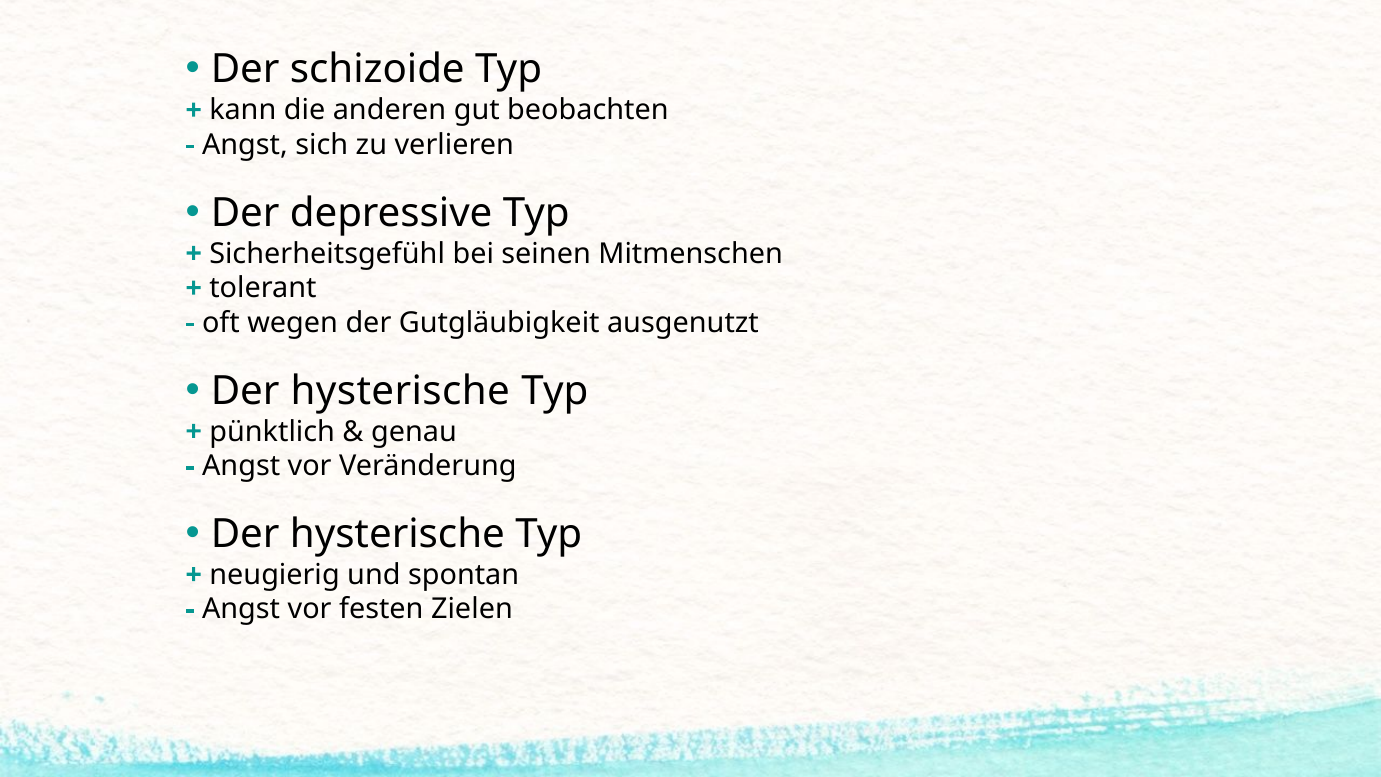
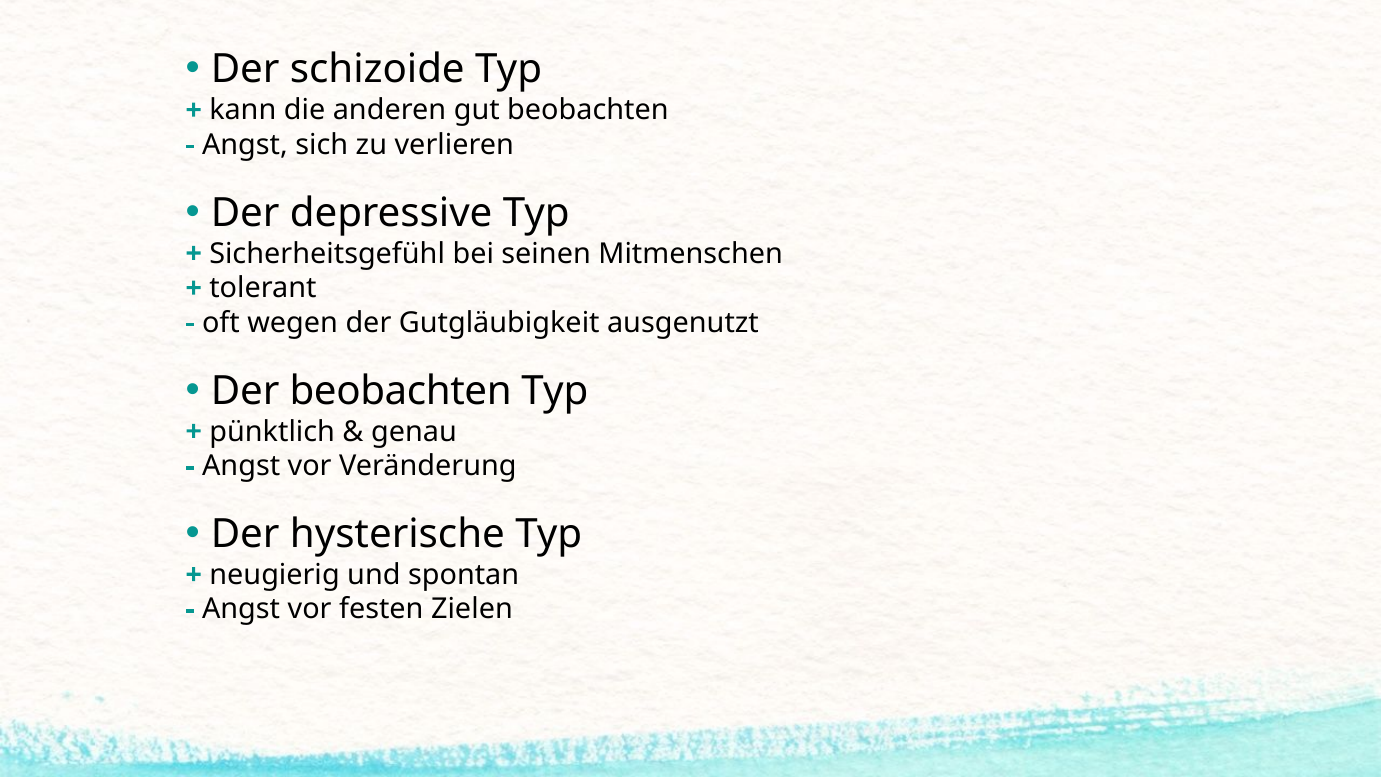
hysterische at (400, 391): hysterische -> beobachten
